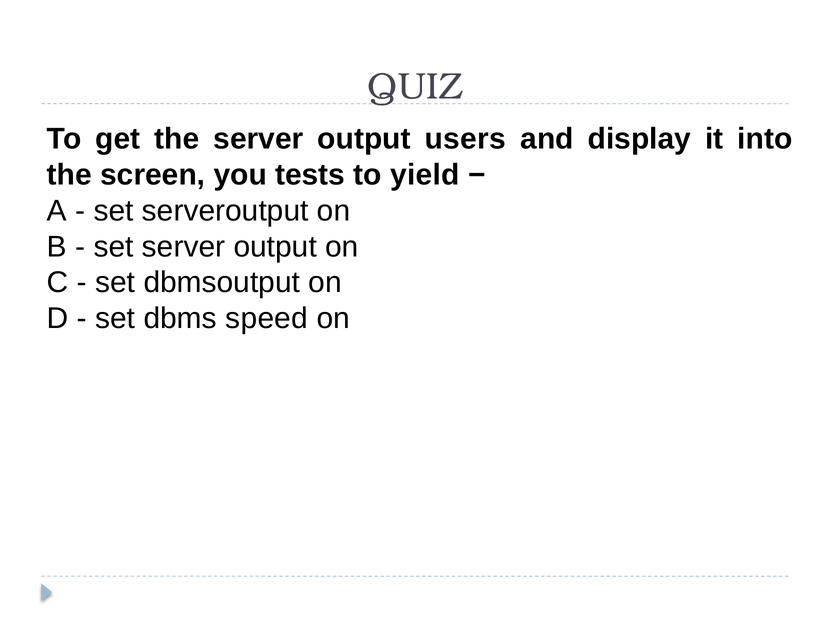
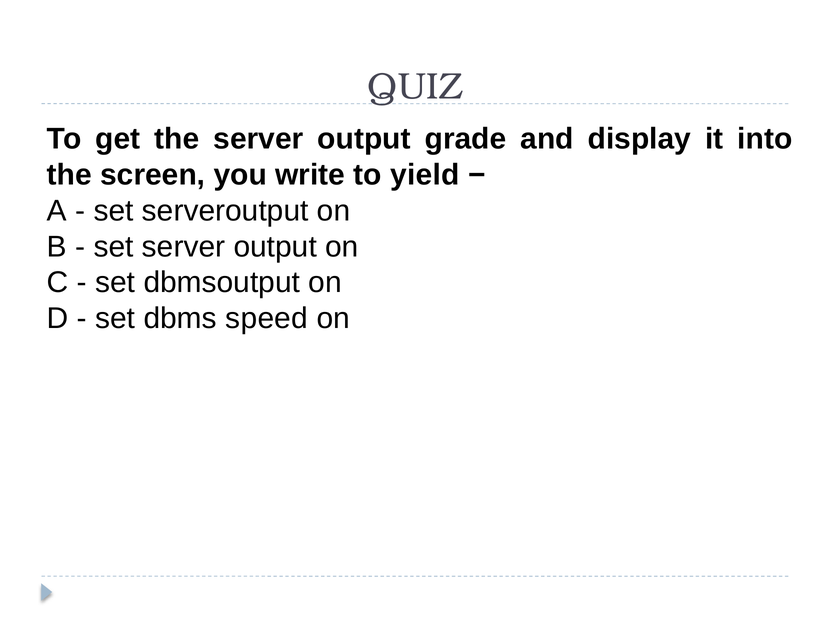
users: users -> grade
tests: tests -> write
